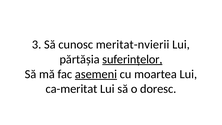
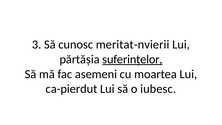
asemeni underline: present -> none
ca-meritat: ca-meritat -> ca-pierdut
doresc: doresc -> iubesc
